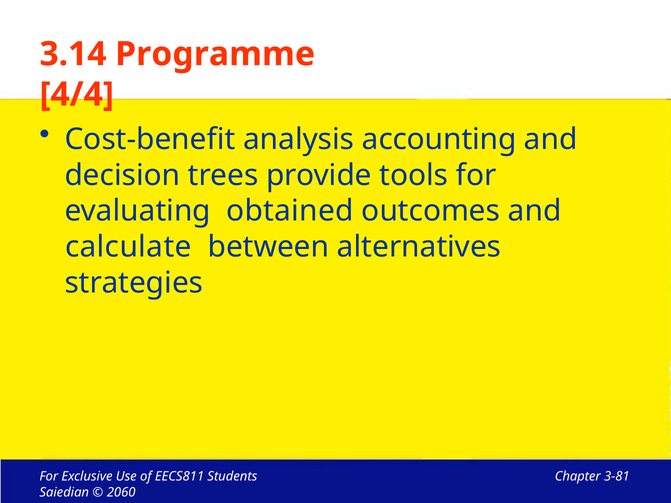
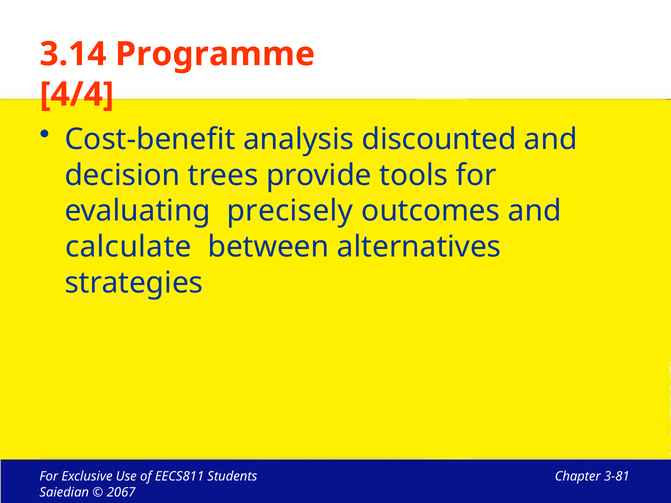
accounting: accounting -> discounted
obtained: obtained -> precisely
2060: 2060 -> 2067
